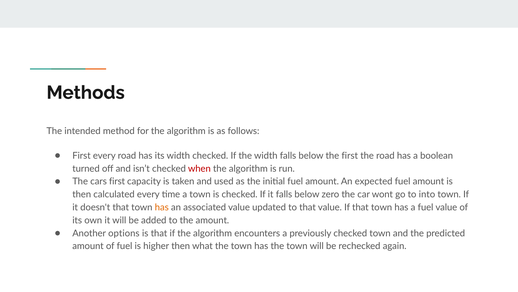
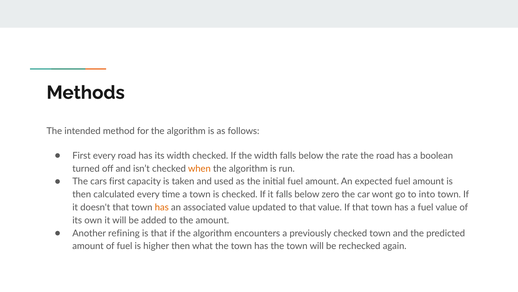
the first: first -> rate
when colour: red -> orange
options: options -> refining
